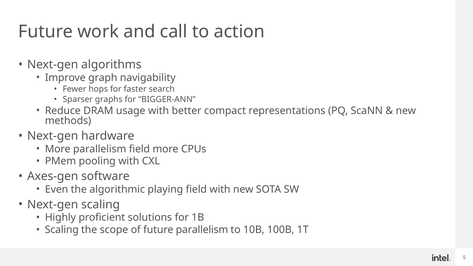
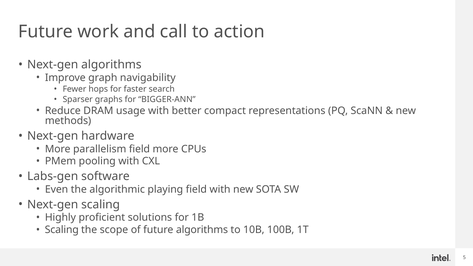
Axes-gen: Axes-gen -> Labs-gen
future parallelism: parallelism -> algorithms
